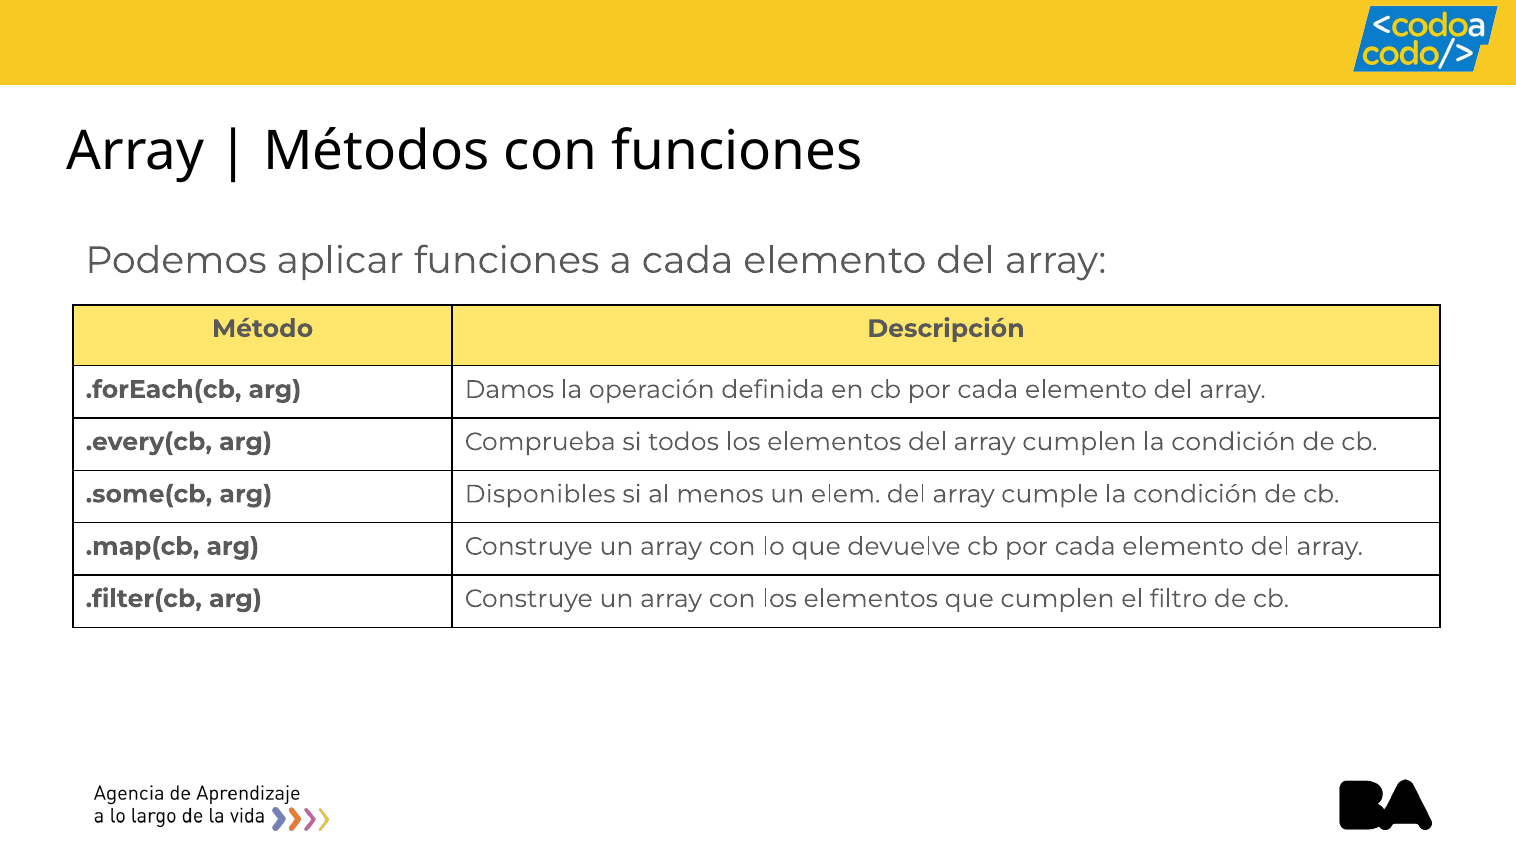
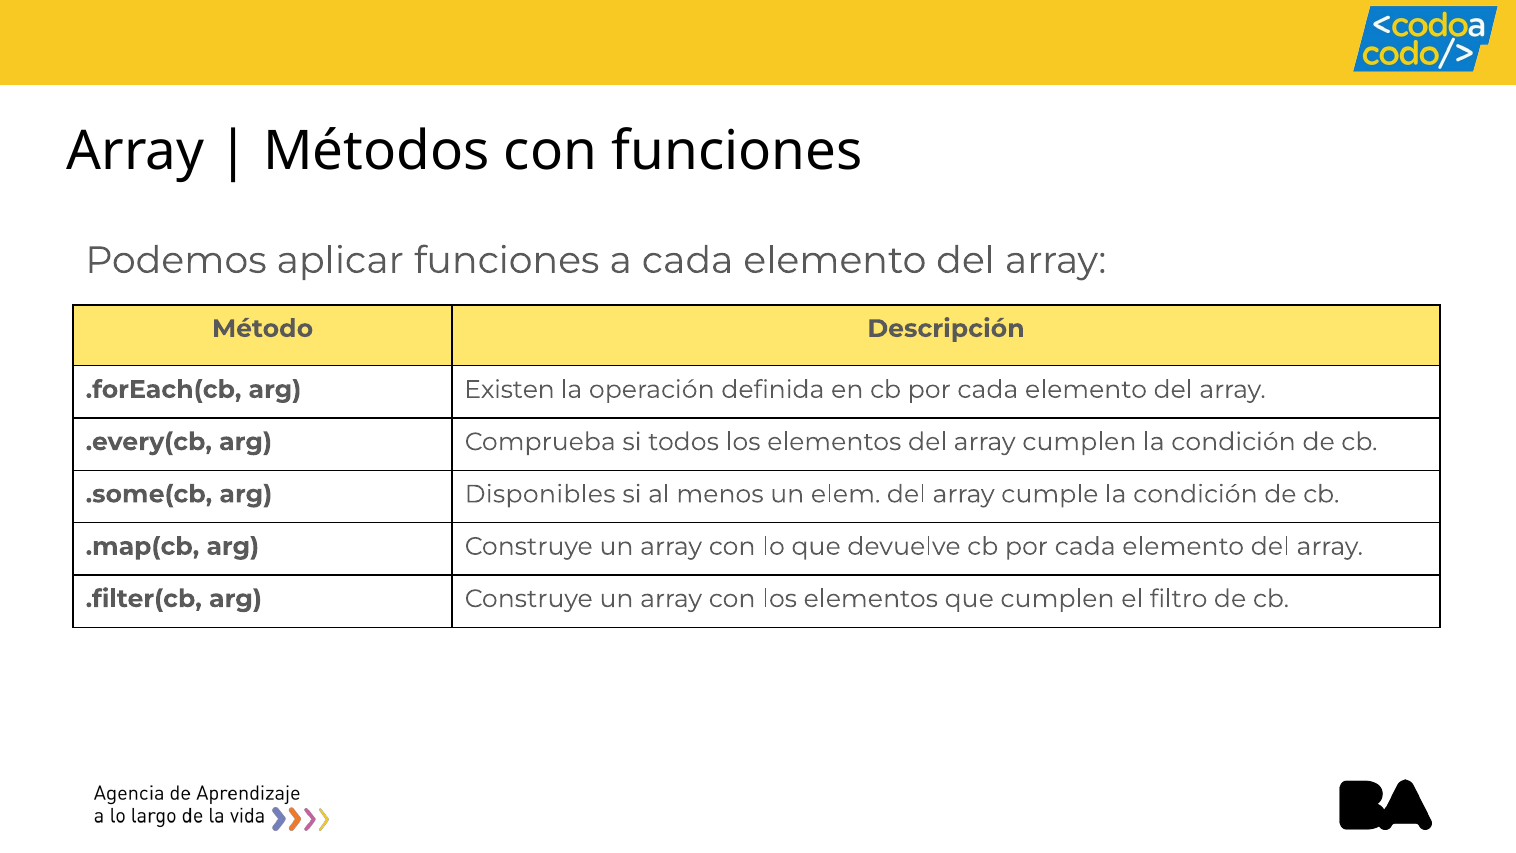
Damos: Damos -> Existen
